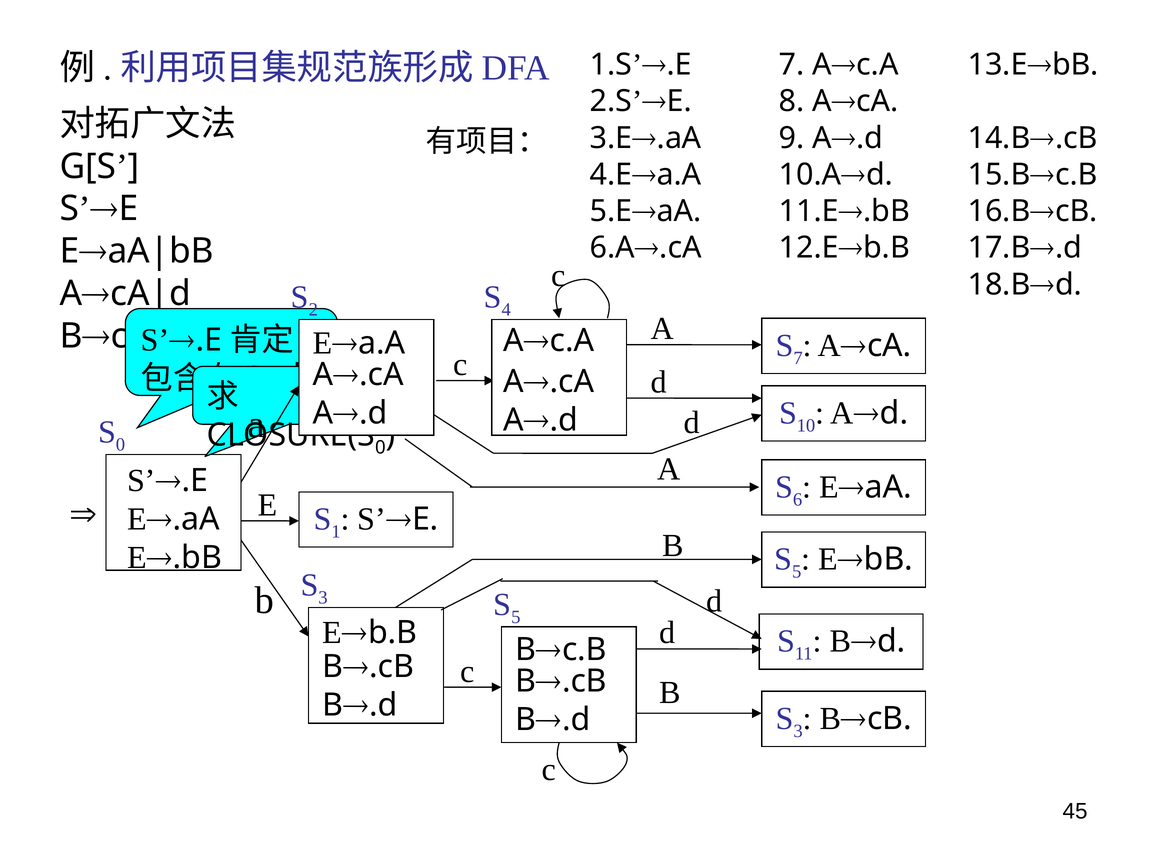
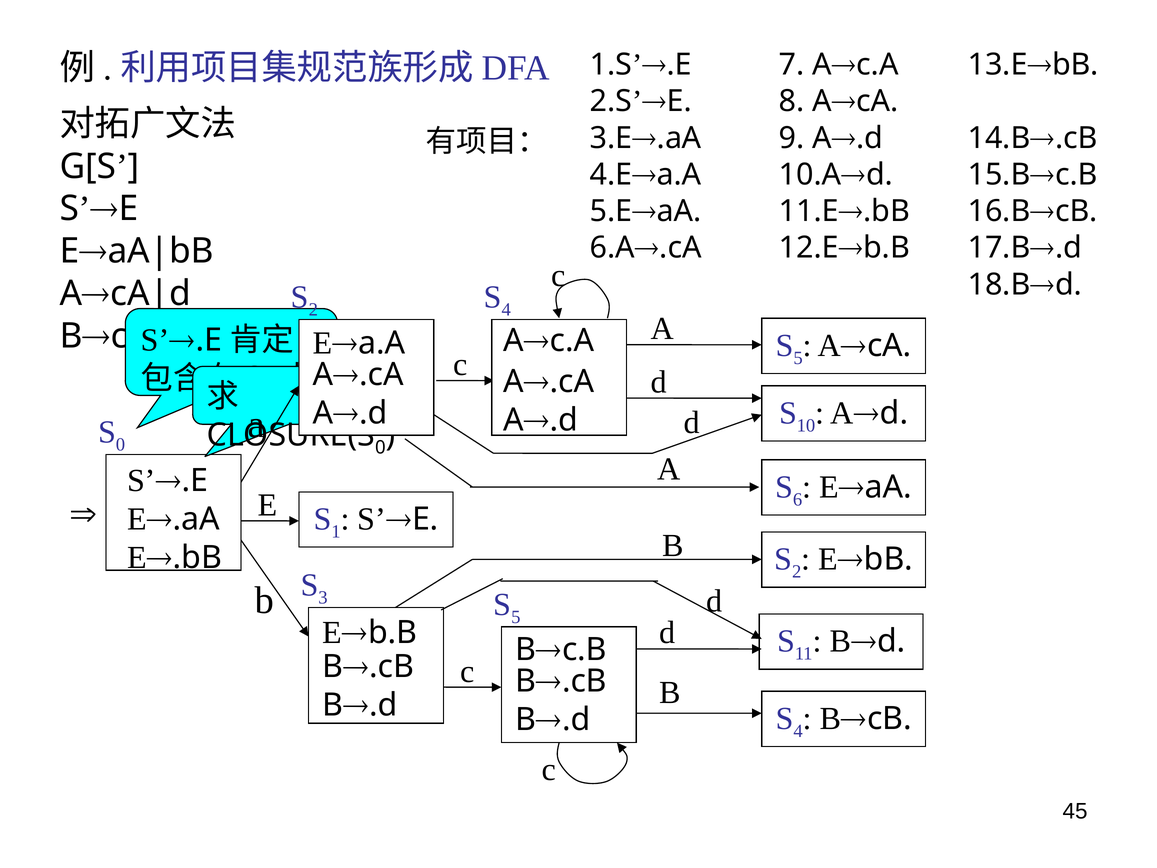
7 at (798, 358): 7 -> 5
5 at (797, 572): 5 -> 2
3 at (798, 731): 3 -> 4
